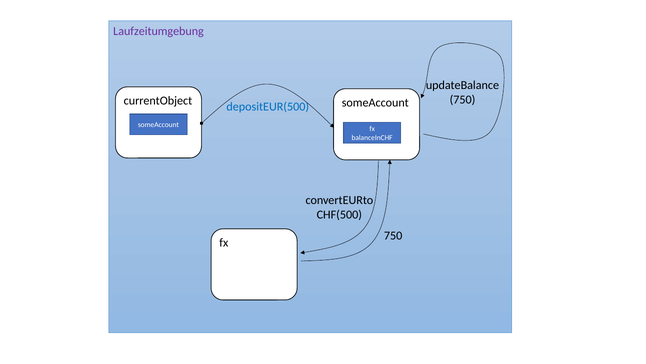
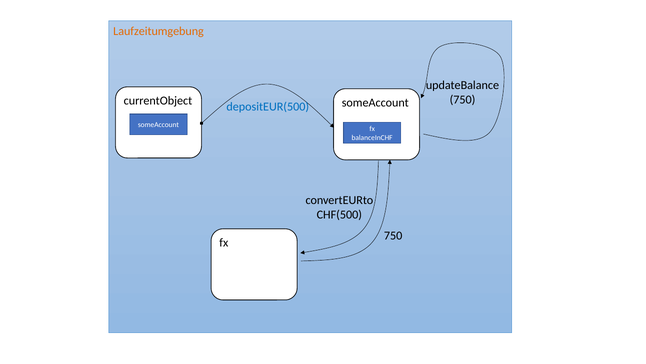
Laufzeitumgebung colour: purple -> orange
